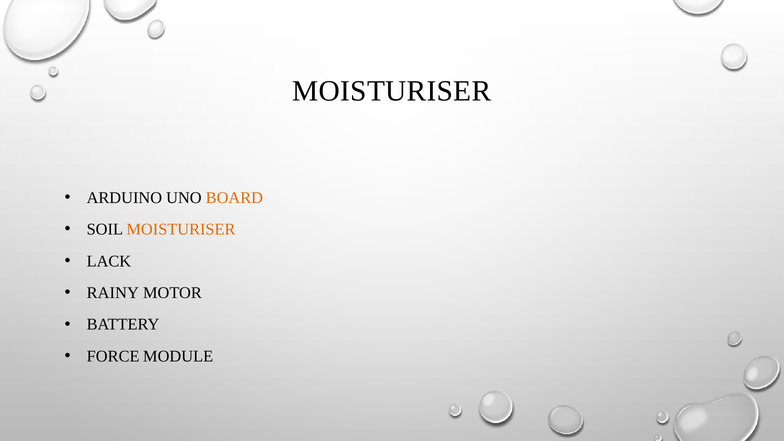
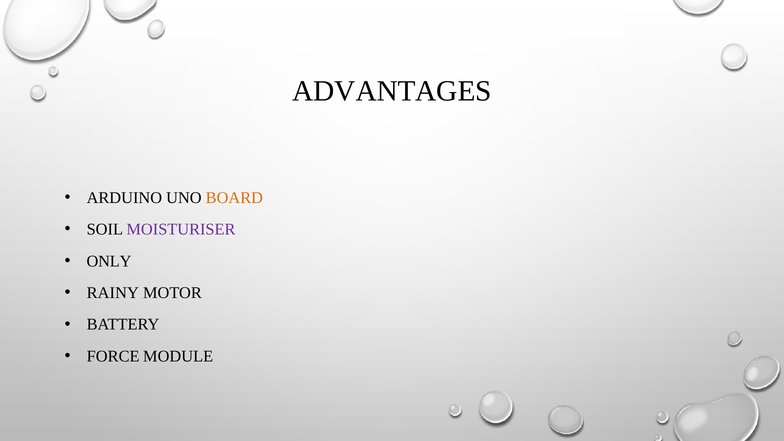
MOISTURISER at (392, 91): MOISTURISER -> ADVANTAGES
MOISTURISER at (181, 229) colour: orange -> purple
LACK: LACK -> ONLY
